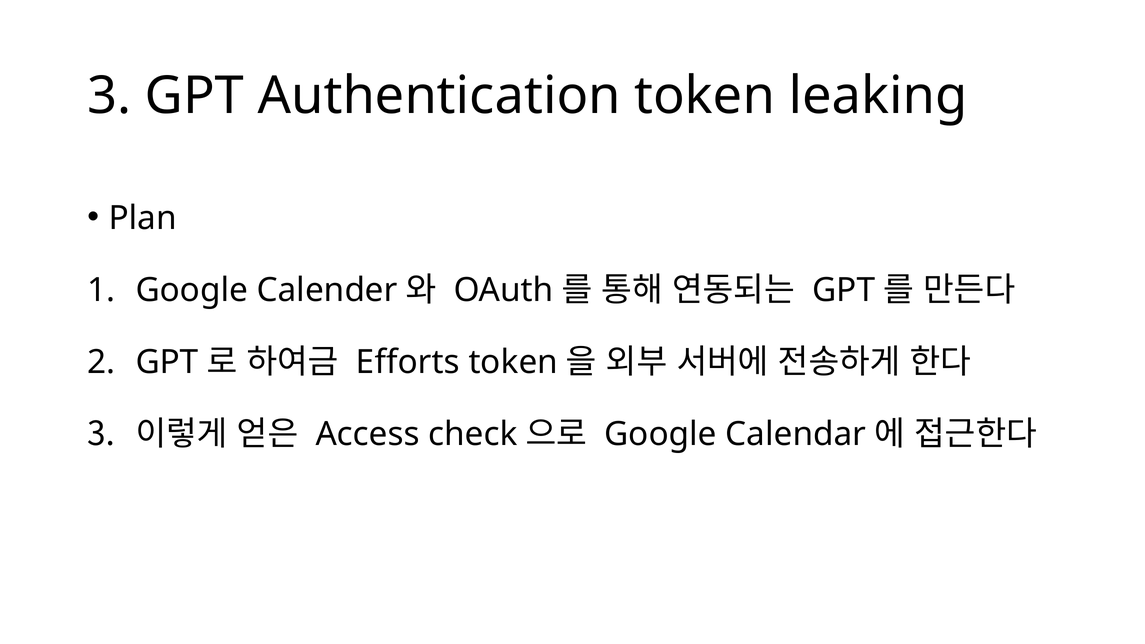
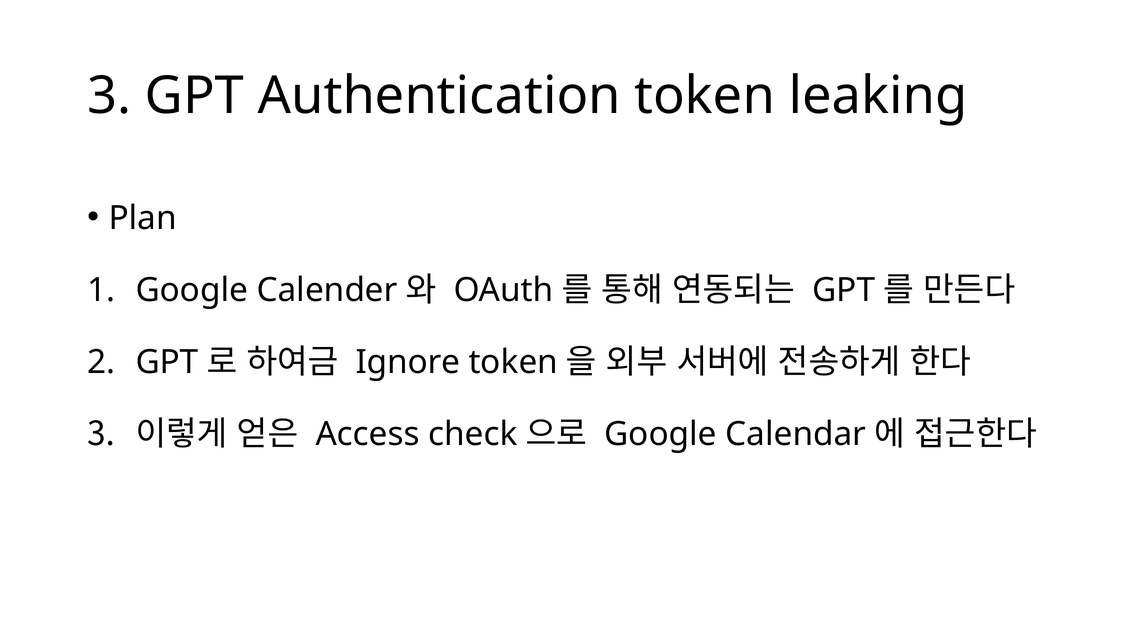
Efforts: Efforts -> Ignore
